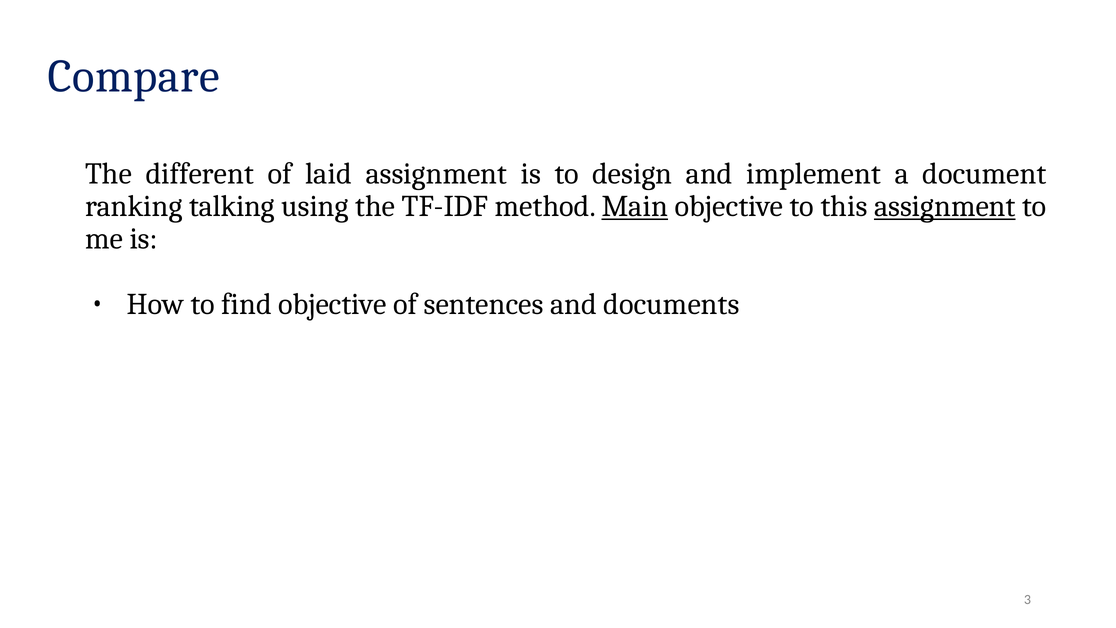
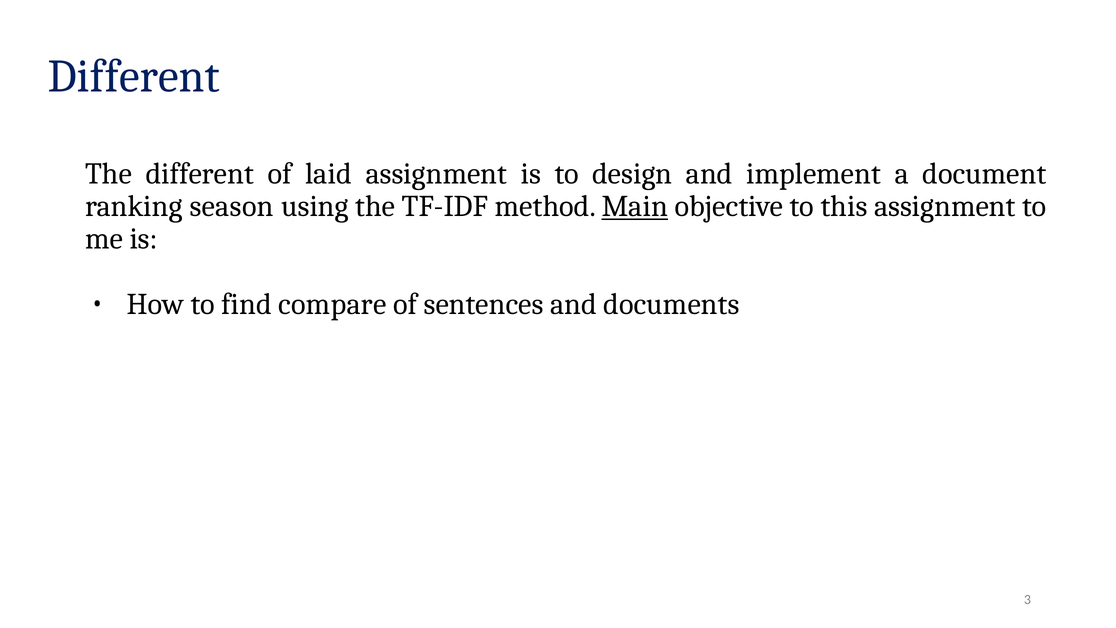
Compare at (134, 77): Compare -> Different
talking: talking -> season
assignment at (945, 206) underline: present -> none
find objective: objective -> compare
